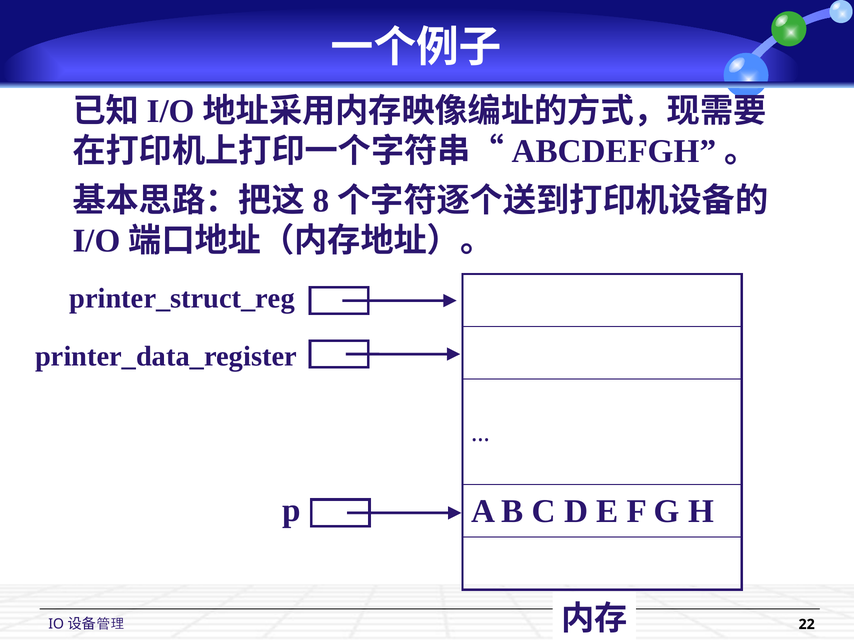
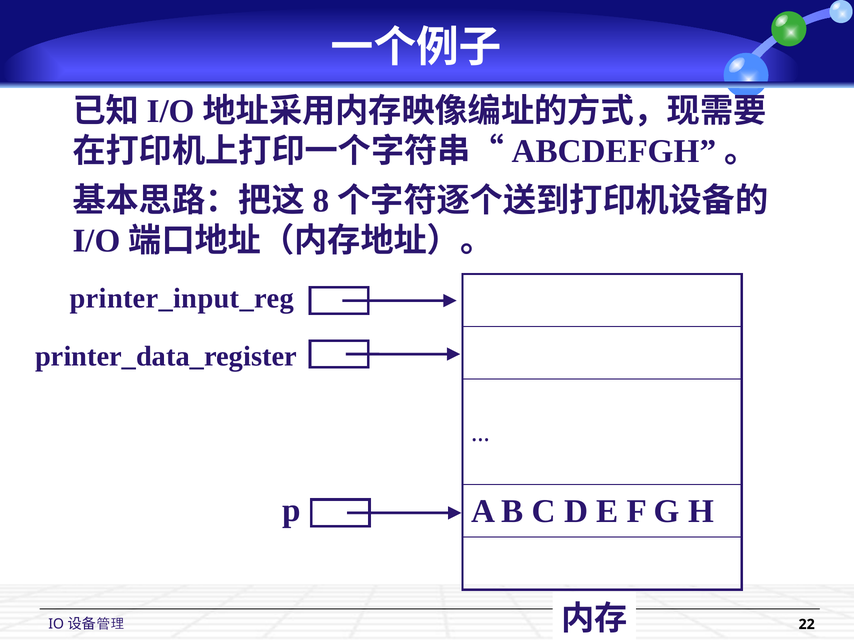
printer_struct_reg: printer_struct_reg -> printer_input_reg
